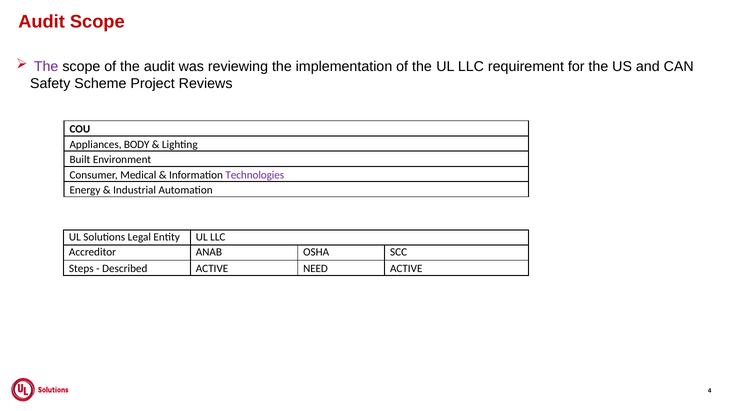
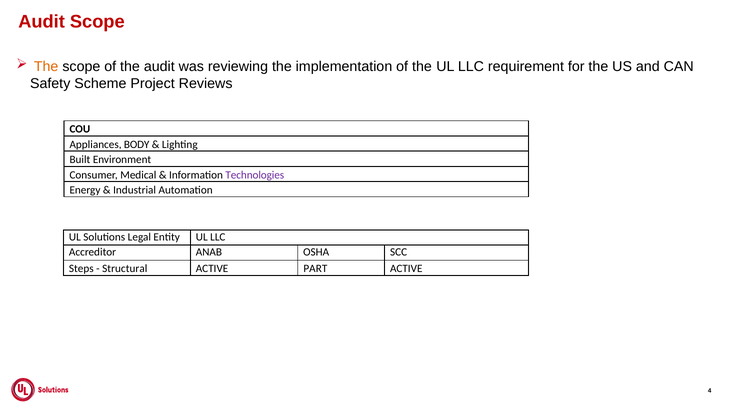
The at (46, 66) colour: purple -> orange
Described: Described -> Structural
NEED: NEED -> PART
